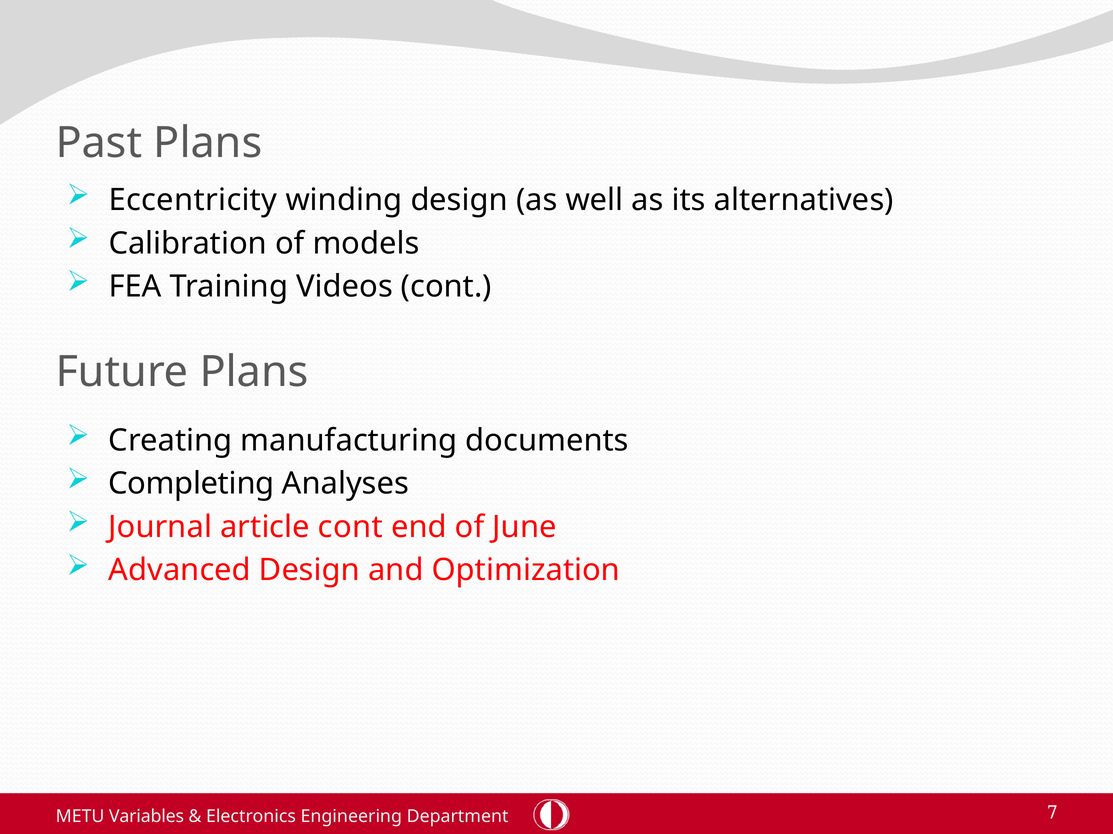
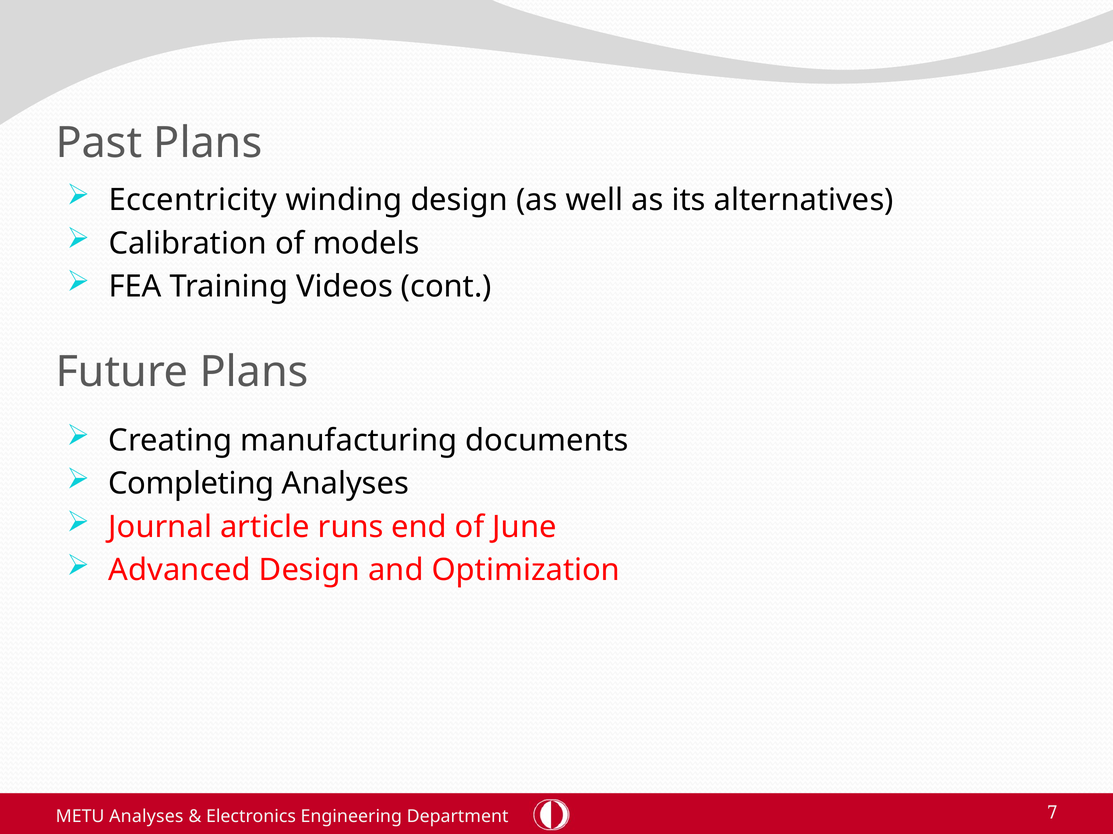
article cont: cont -> runs
METU Variables: Variables -> Analyses
